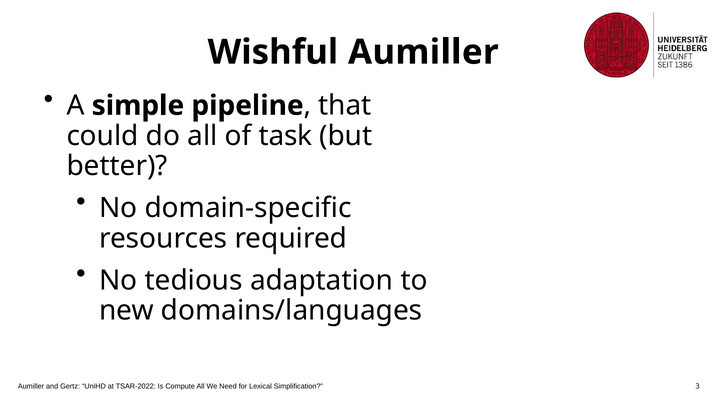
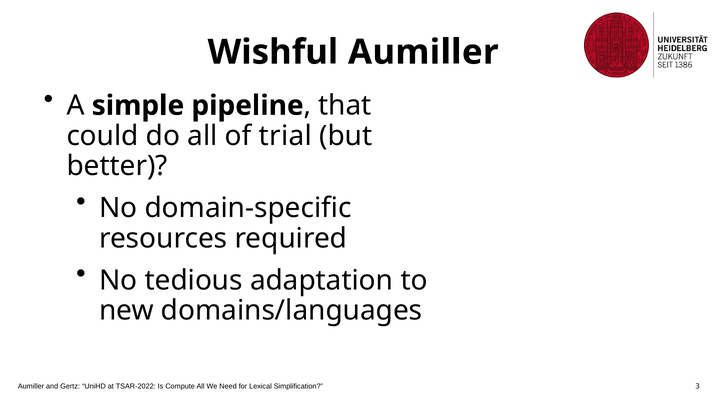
task: task -> trial
